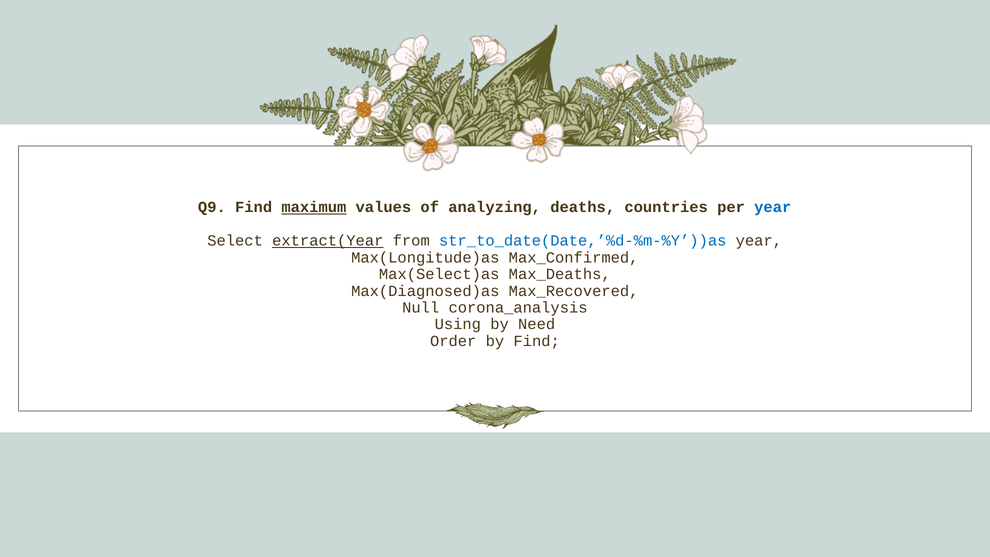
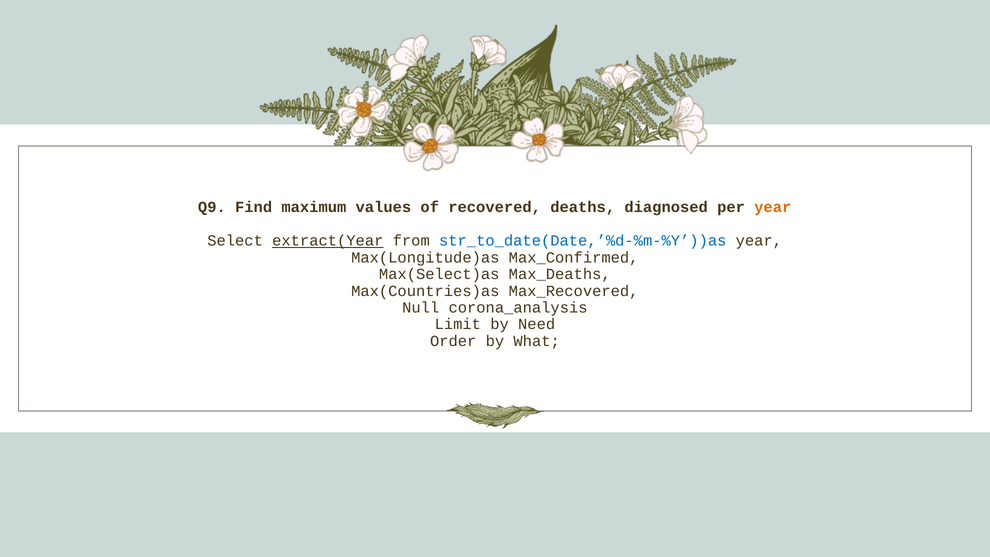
maximum underline: present -> none
analyzing: analyzing -> recovered
countries: countries -> diagnosed
year at (773, 207) colour: blue -> orange
Max(Diagnosed)as: Max(Diagnosed)as -> Max(Countries)as
Using: Using -> Limit
by Find: Find -> What
